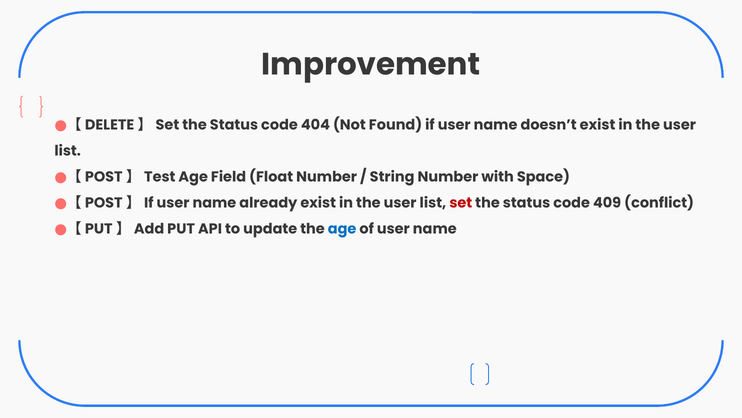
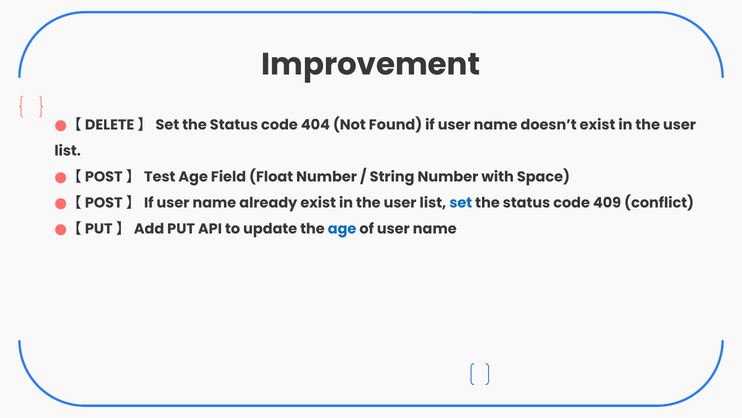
set at (461, 203) colour: red -> blue
